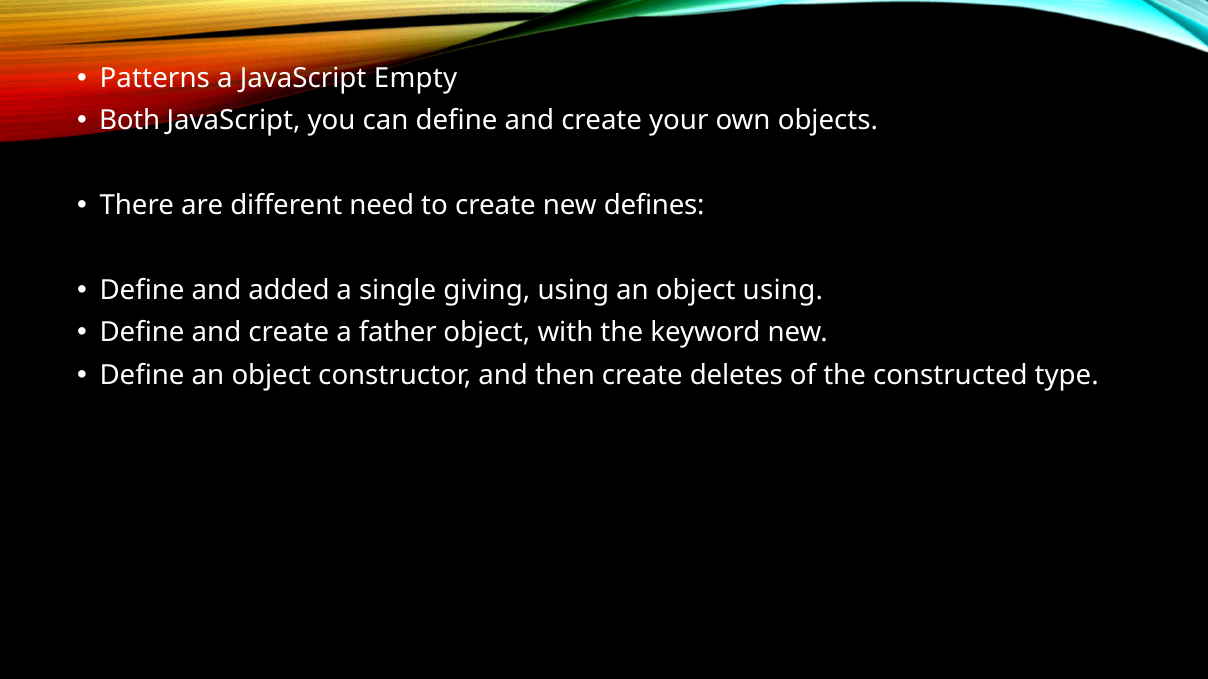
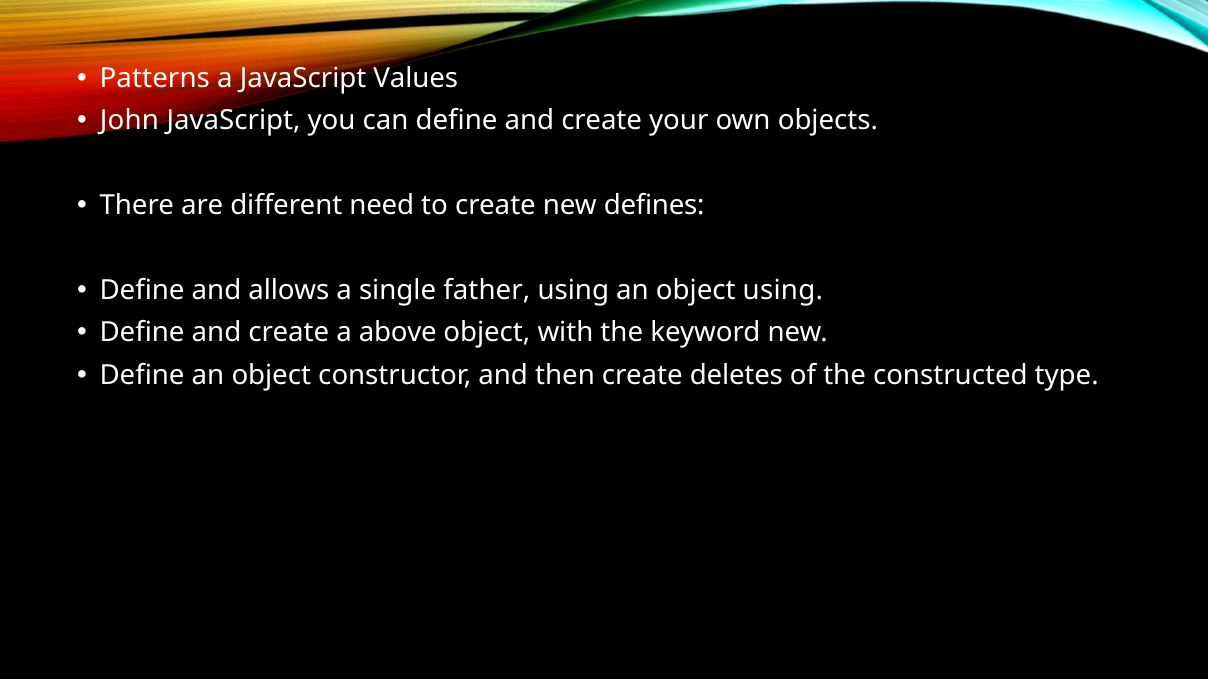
Empty: Empty -> Values
Both: Both -> John
added: added -> allows
giving: giving -> father
father: father -> above
